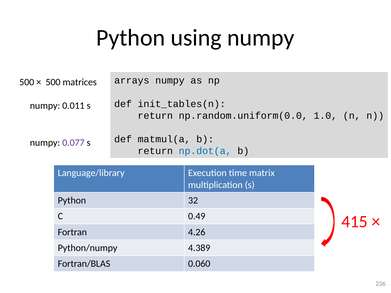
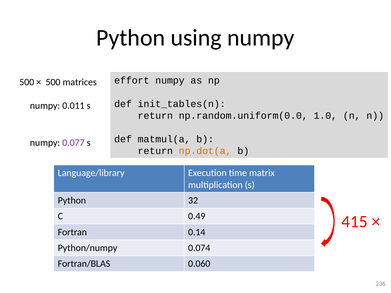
arrays: arrays -> effort
np.dot(a colour: blue -> orange
4.26: 4.26 -> 0.14
4.389: 4.389 -> 0.074
